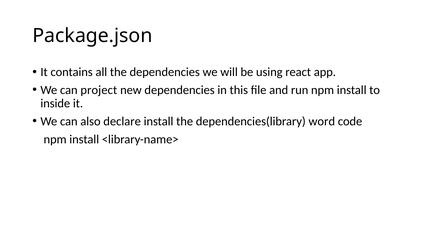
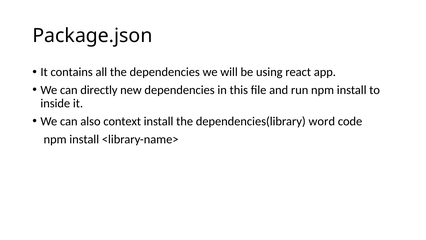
project: project -> directly
declare: declare -> context
